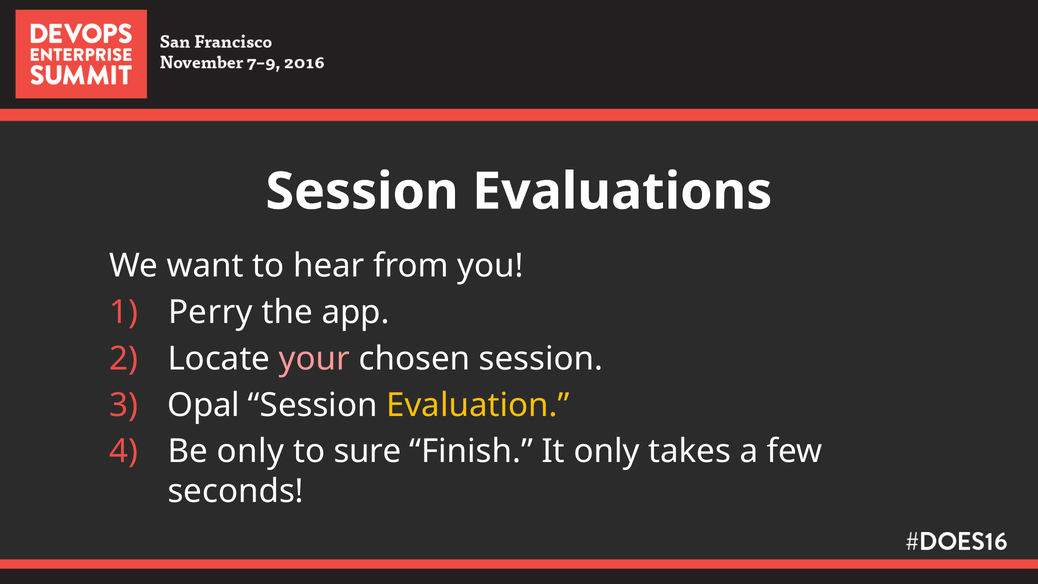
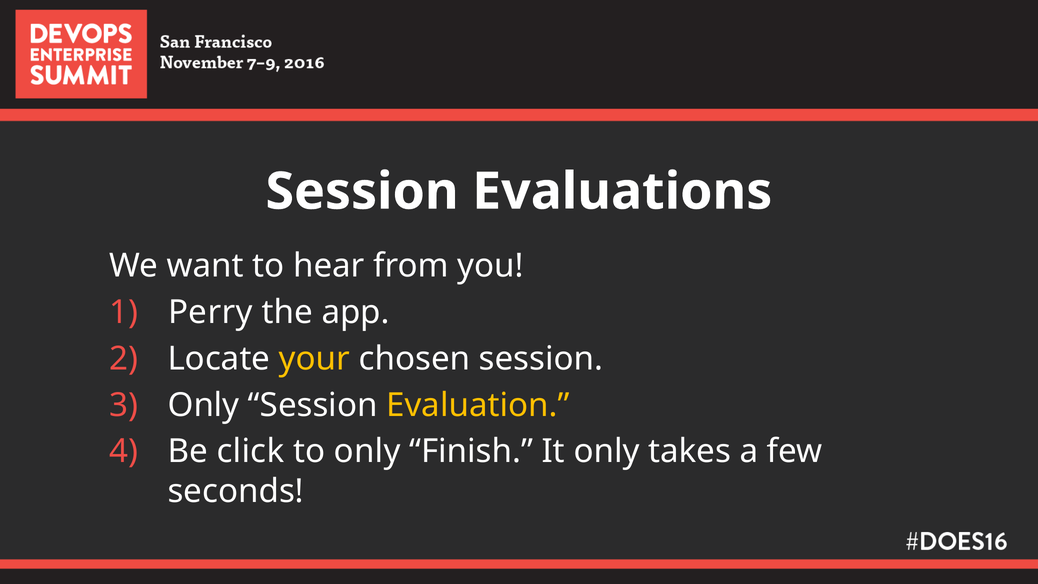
your colour: pink -> yellow
Opal at (204, 405): Opal -> Only
Be only: only -> click
to sure: sure -> only
